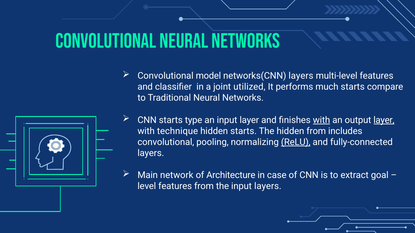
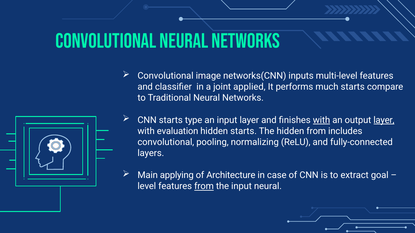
model: model -> image
networks(CNN layers: layers -> inputs
utilized: utilized -> applied
technique: technique -> evaluation
ReLU underline: present -> none
network: network -> applying
from at (204, 187) underline: none -> present
input layers: layers -> neural
